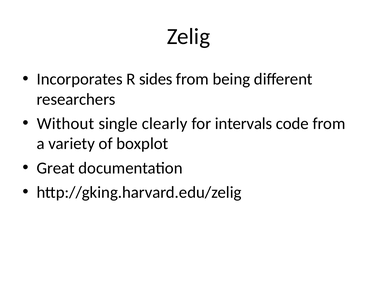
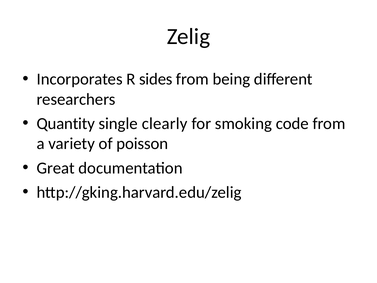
Without: Without -> Quantity
intervals: intervals -> smoking
boxplot: boxplot -> poisson
